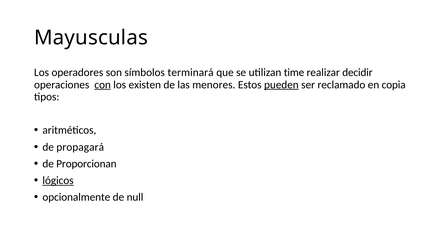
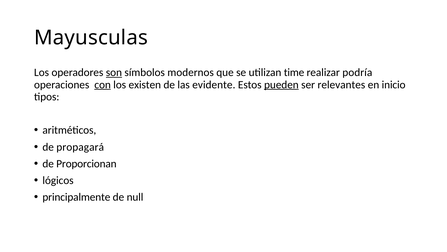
son underline: none -> present
terminará: terminará -> modernos
decidir: decidir -> podría
menores: menores -> evidente
reclamado: reclamado -> relevantes
copia: copia -> inicio
lógicos underline: present -> none
opcionalmente: opcionalmente -> principalmente
